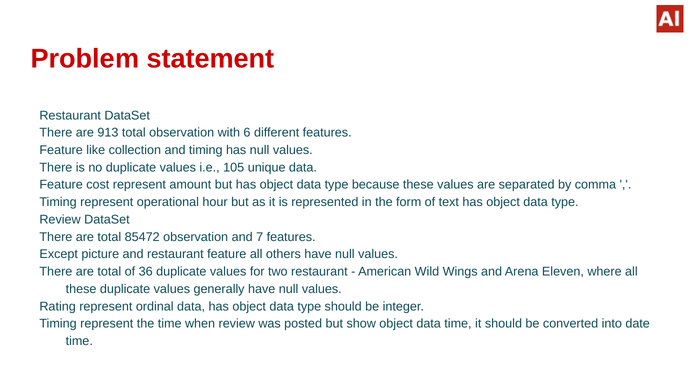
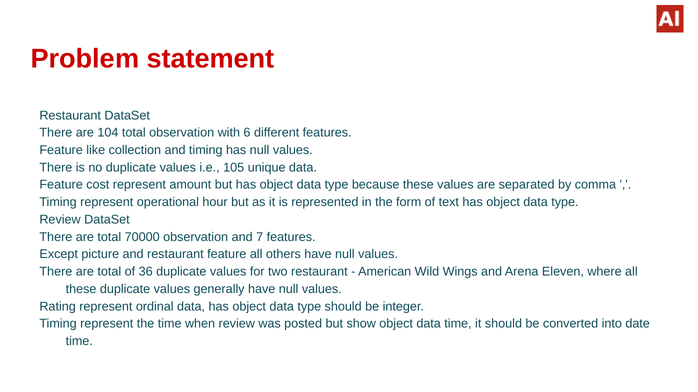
913: 913 -> 104
85472: 85472 -> 70000
